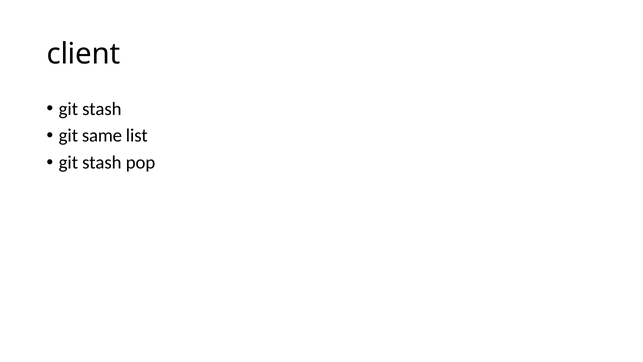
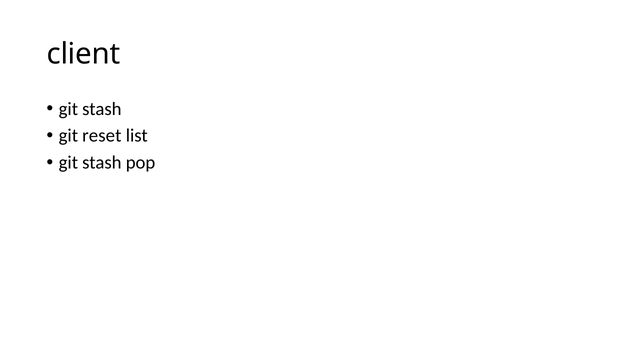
same: same -> reset
